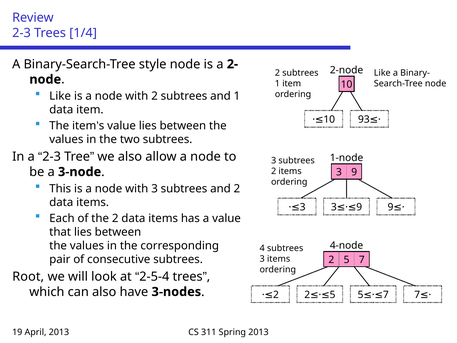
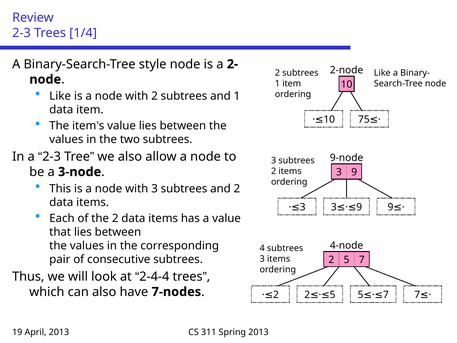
93: 93 -> 75
1-node: 1-node -> 9-node
Root: Root -> Thus
2-5-4: 2-5-4 -> 2-4-4
3-nodes: 3-nodes -> 7-nodes
